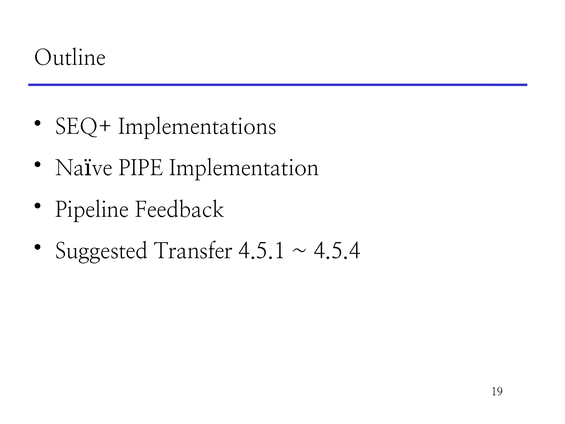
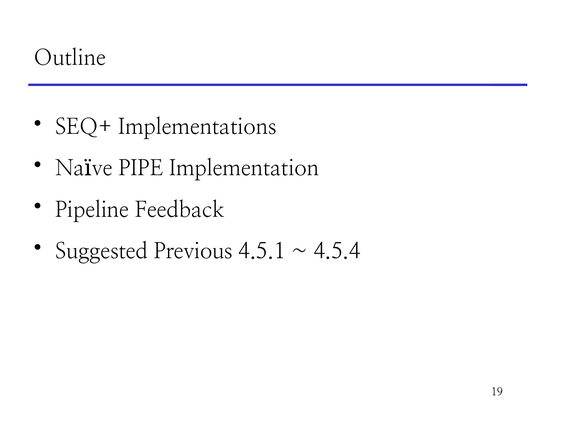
Transfer: Transfer -> Previous
